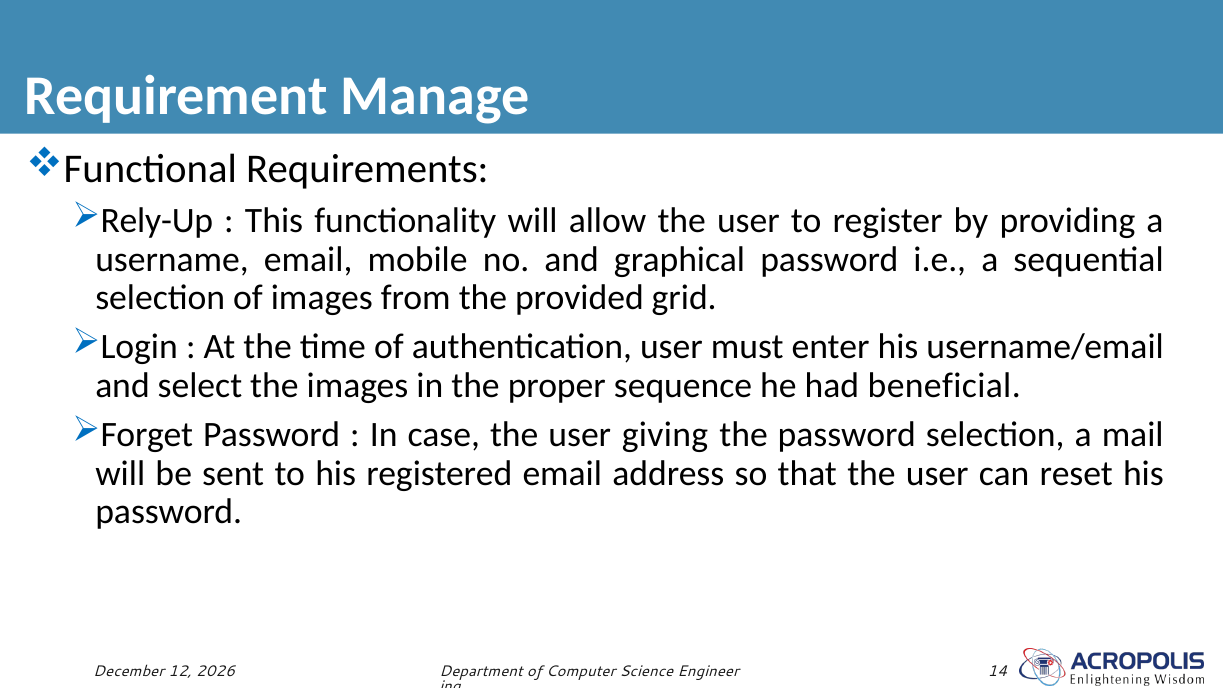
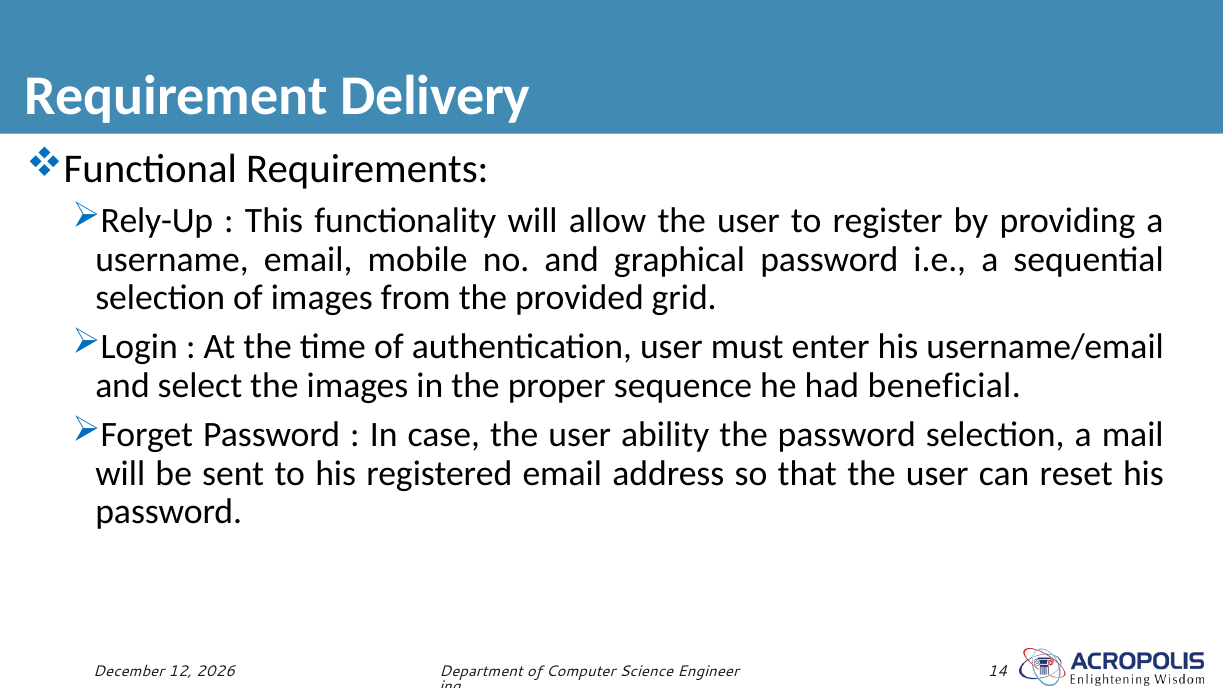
Manage: Manage -> Delivery
giving: giving -> ability
